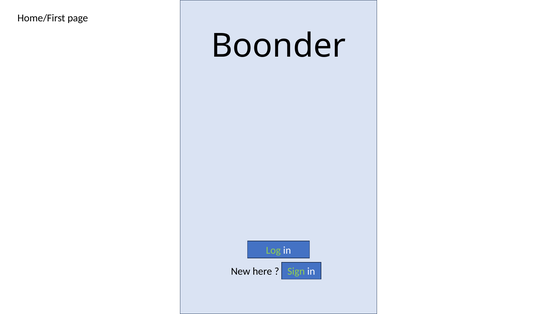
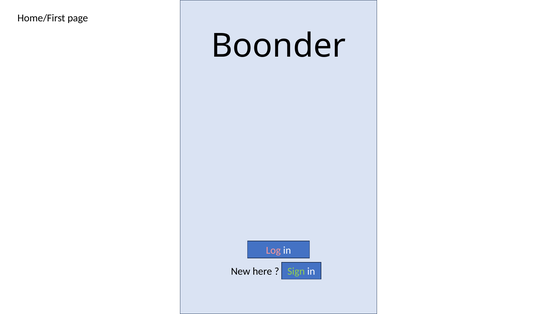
Log colour: light green -> pink
